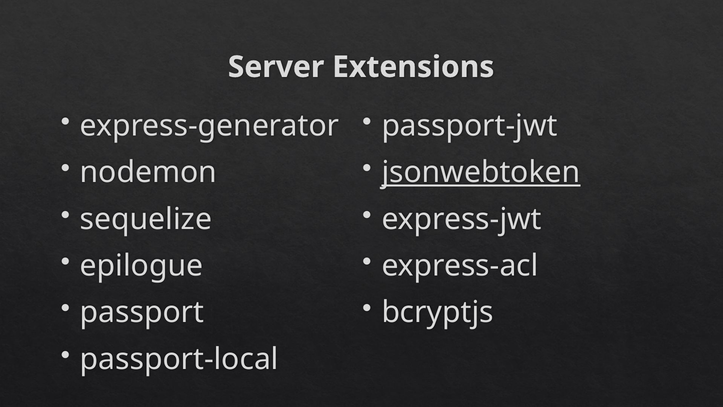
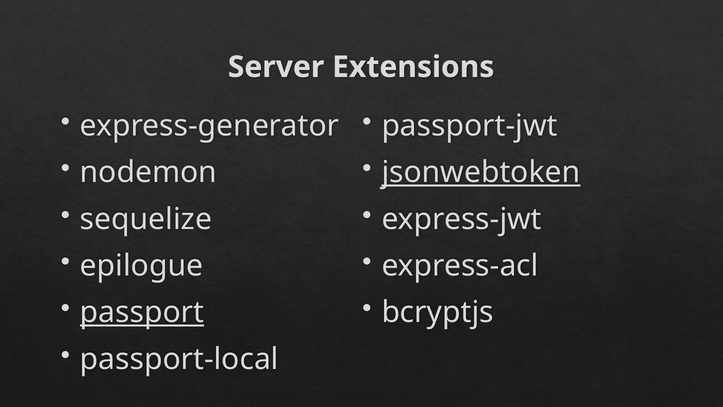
passport underline: none -> present
